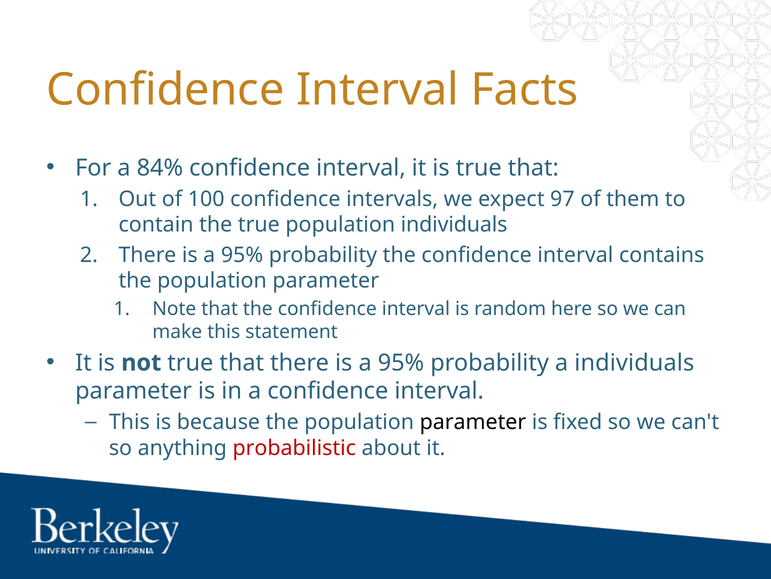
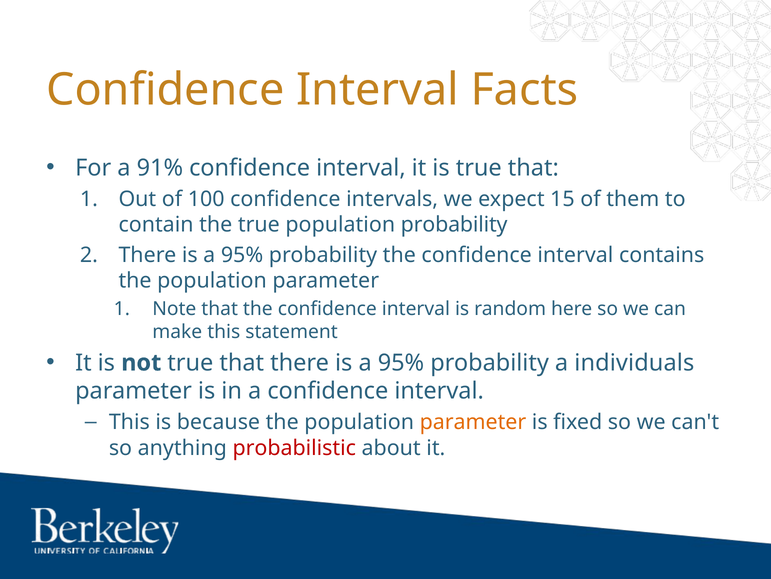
84%: 84% -> 91%
97: 97 -> 15
population individuals: individuals -> probability
parameter at (473, 422) colour: black -> orange
